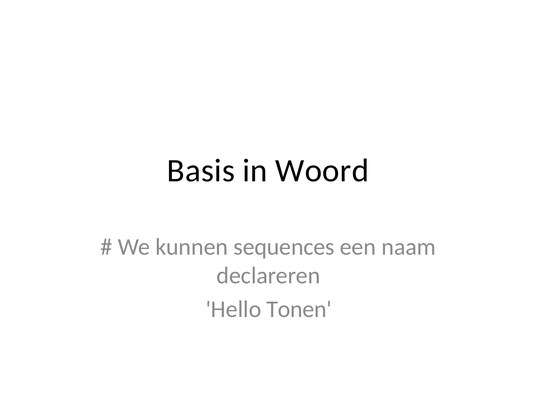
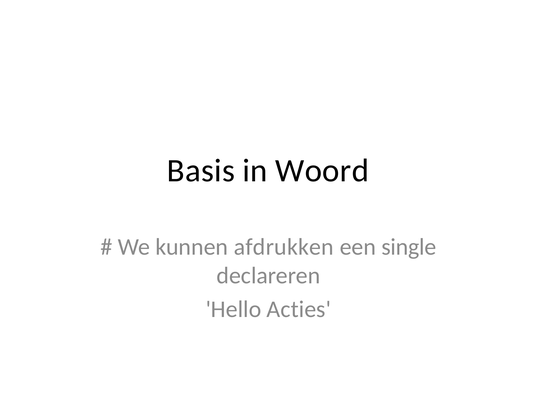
sequences: sequences -> afdrukken
naam: naam -> single
Tonen: Tonen -> Acties
